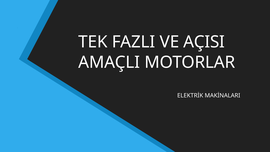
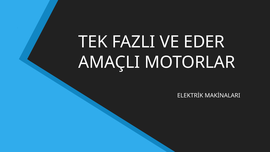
AÇISI: AÇISI -> EDER
